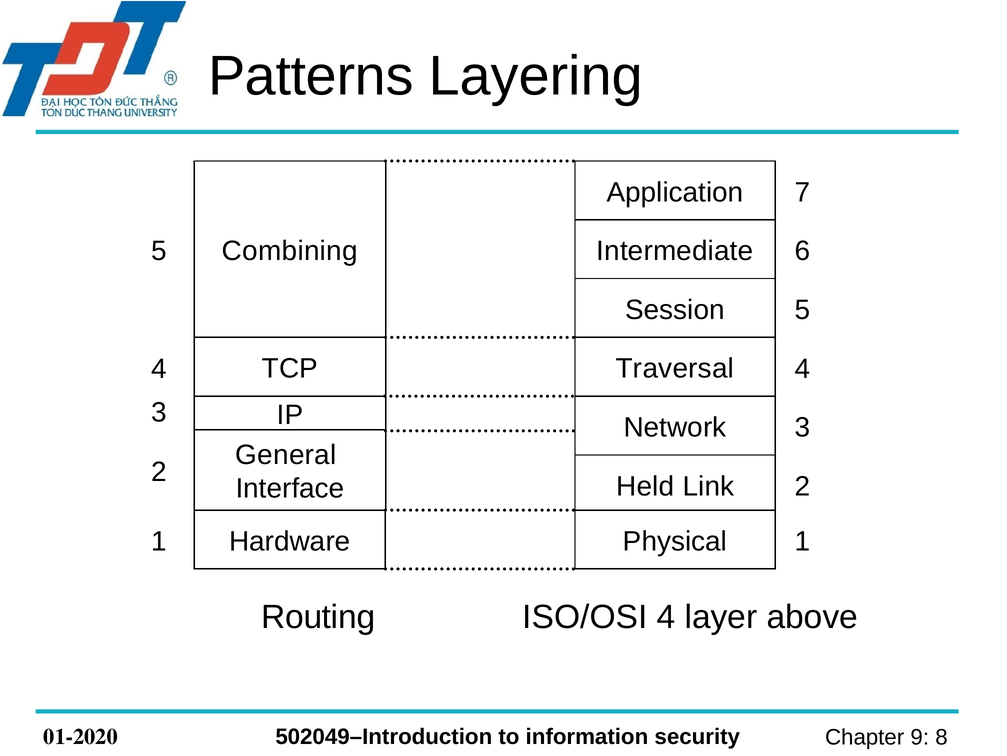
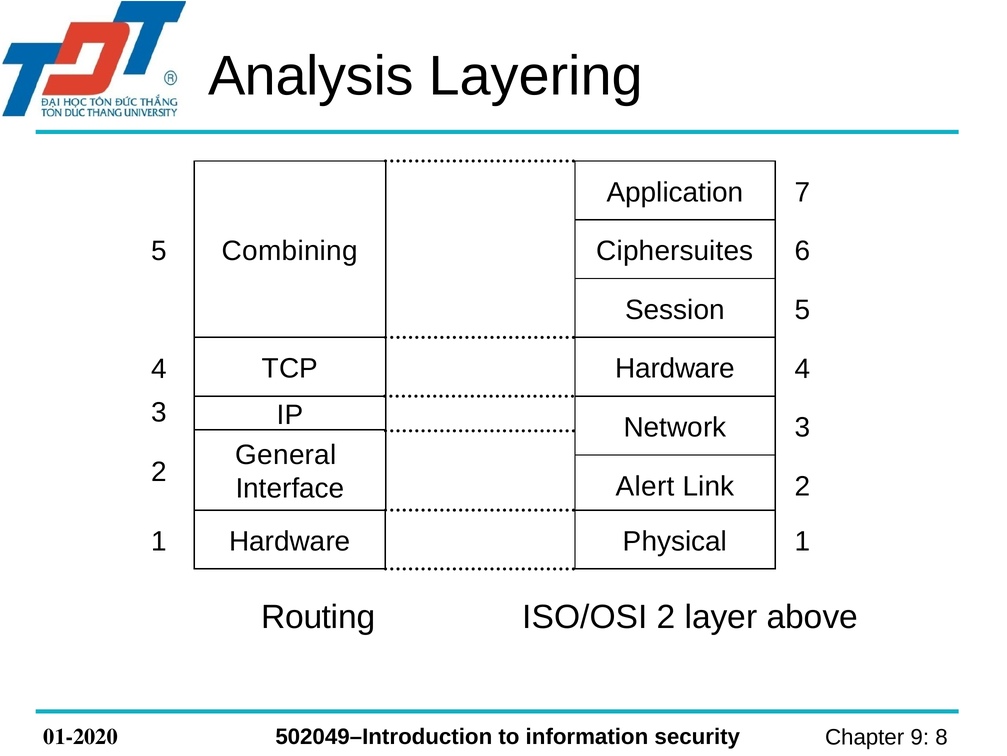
Patterns: Patterns -> Analysis
Intermediate: Intermediate -> Ciphersuites
Traversal at (675, 368): Traversal -> Hardware
Held: Held -> Alert
ISO/OSI 4: 4 -> 2
